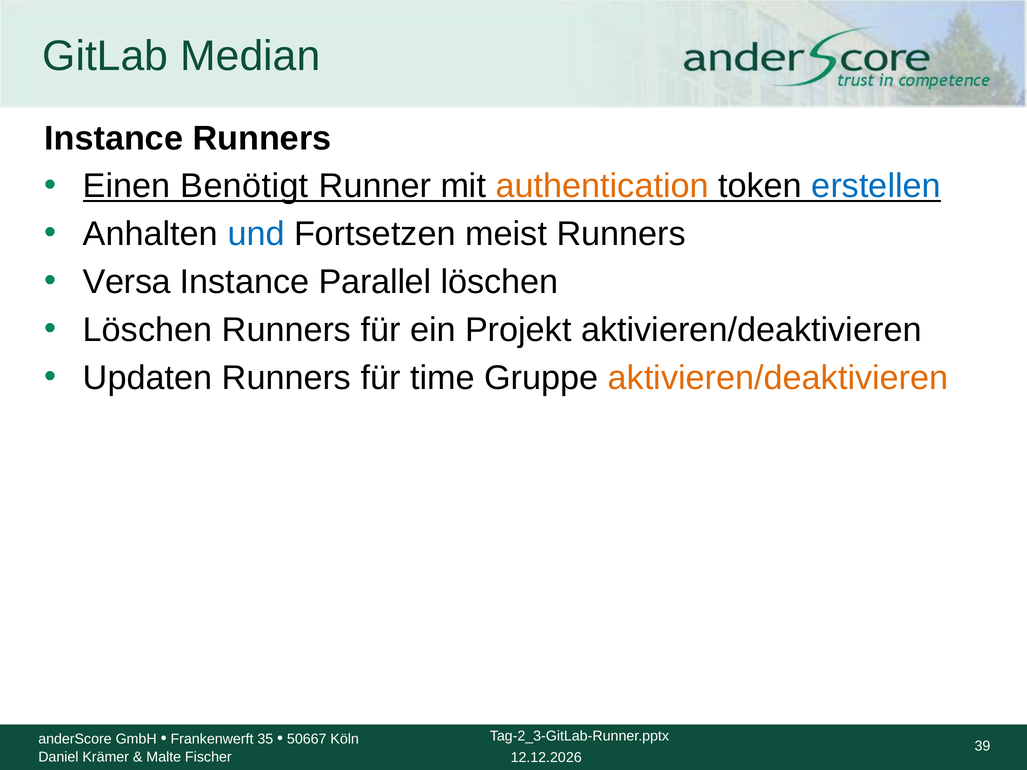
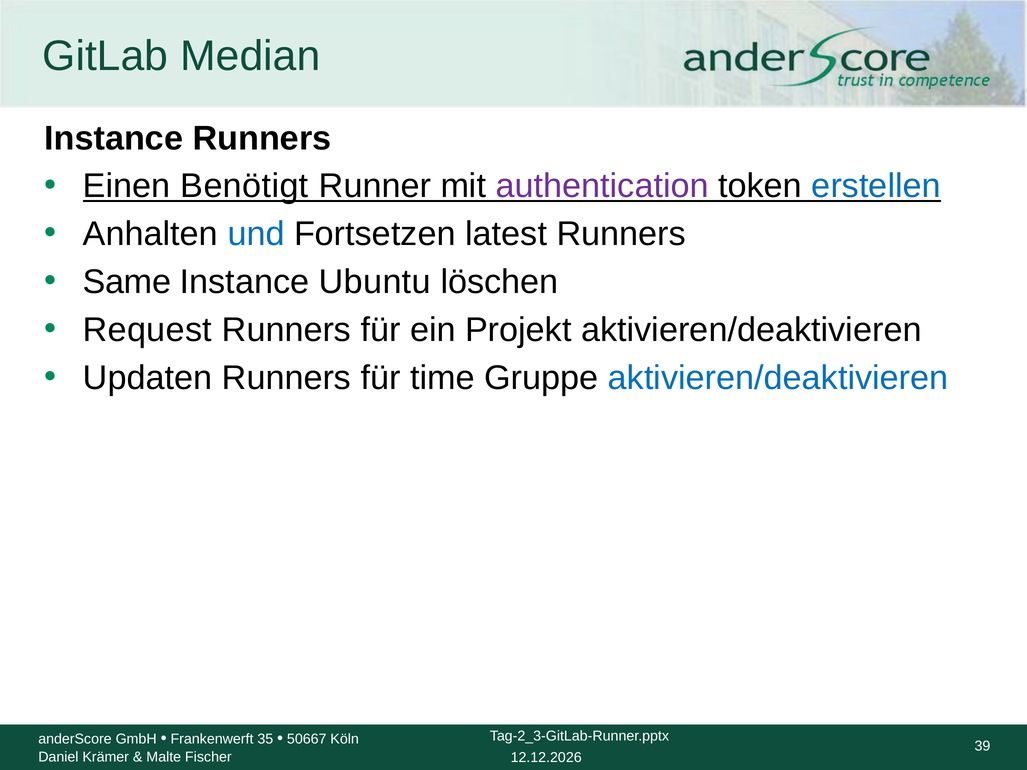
authentication colour: orange -> purple
meist: meist -> latest
Versa: Versa -> Same
Parallel: Parallel -> Ubuntu
Löschen at (148, 330): Löschen -> Request
aktivieren/deaktivieren at (778, 378) colour: orange -> blue
